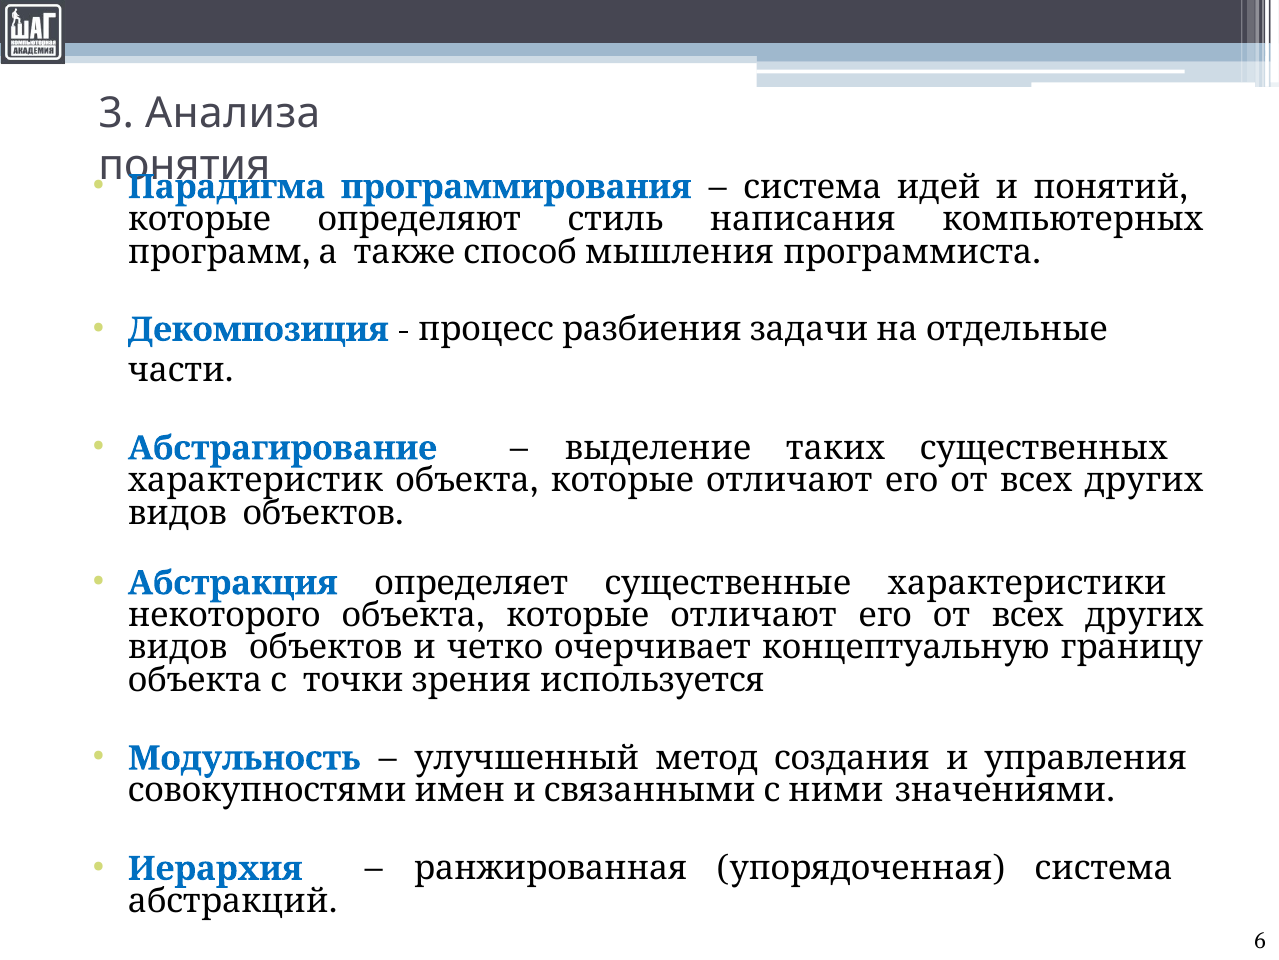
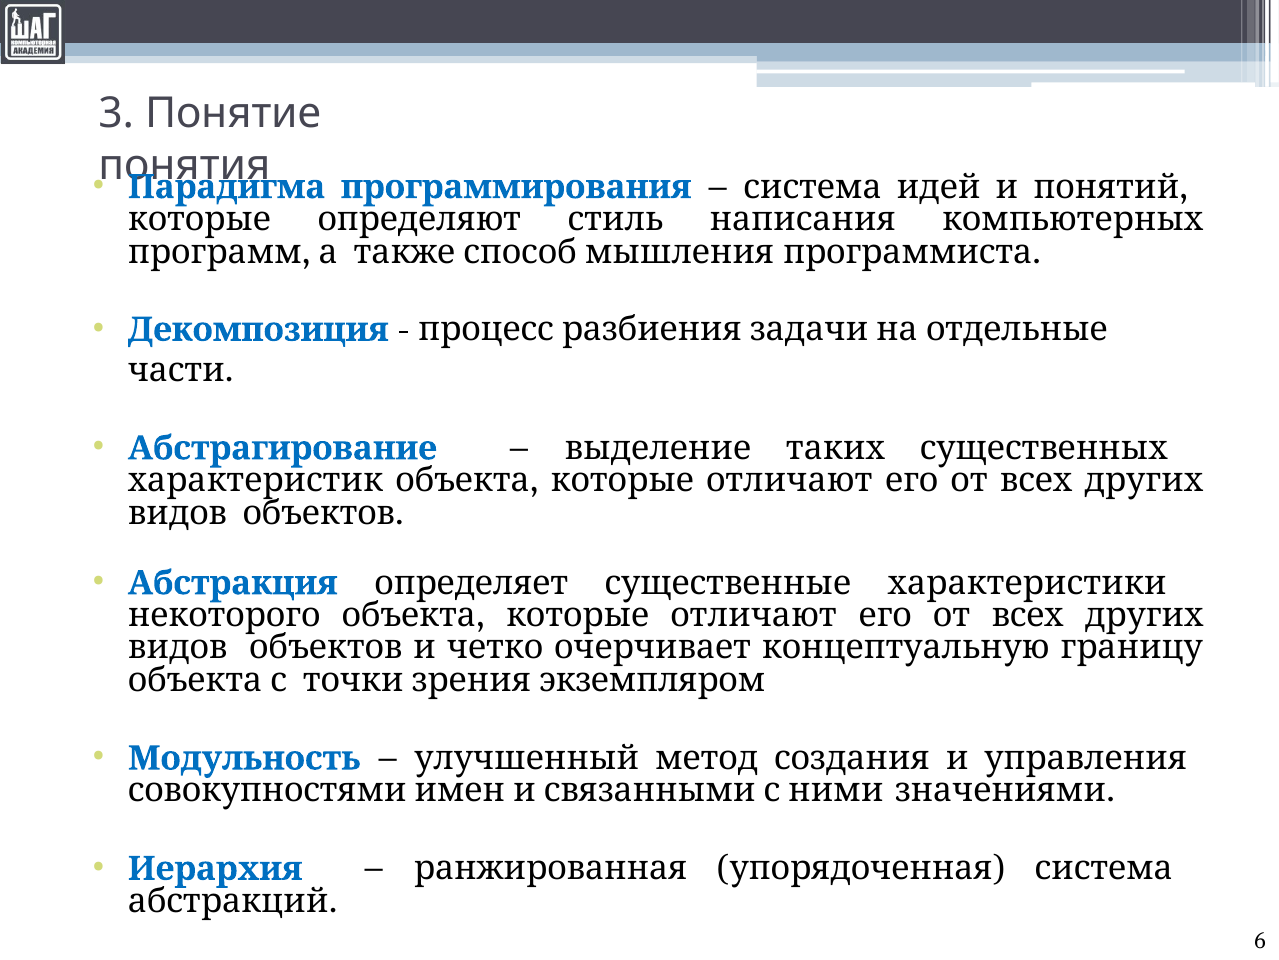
Анализа: Анализа -> Понятие
используется: используется -> экземпляром
